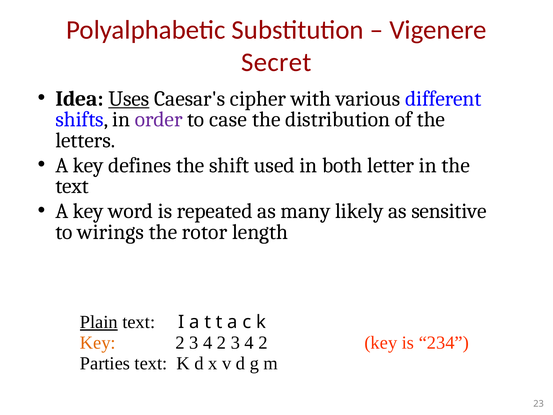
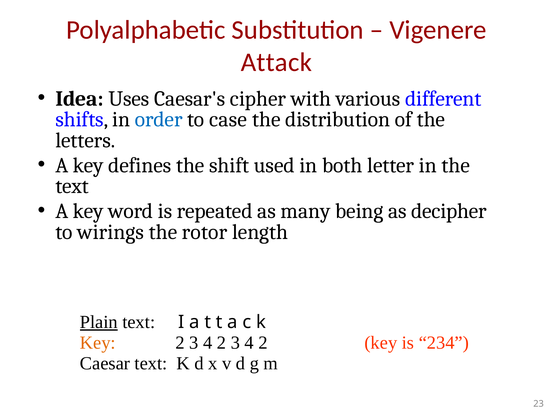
Secret: Secret -> Attack
Uses underline: present -> none
order colour: purple -> blue
likely: likely -> being
sensitive: sensitive -> decipher
Parties: Parties -> Caesar
